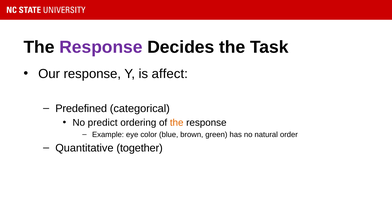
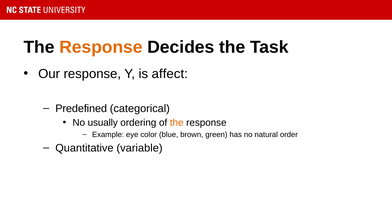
Response at (101, 47) colour: purple -> orange
predict: predict -> usually
together: together -> variable
